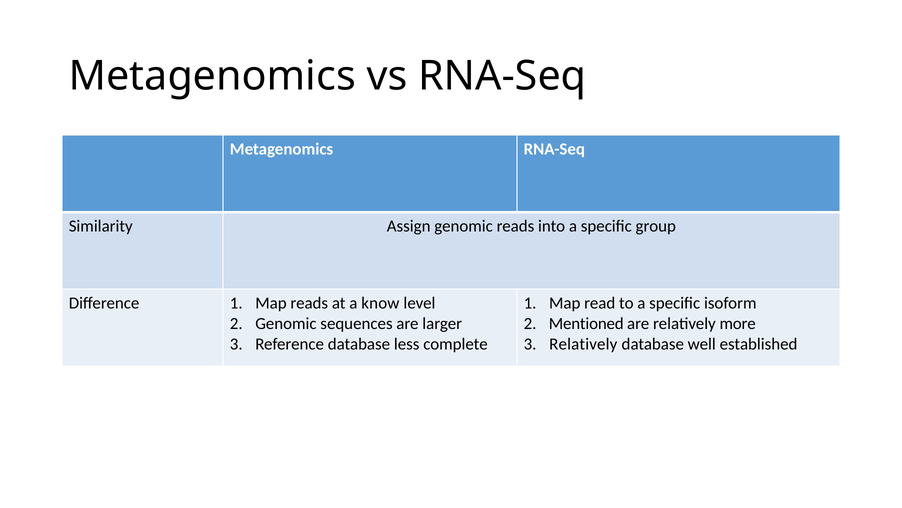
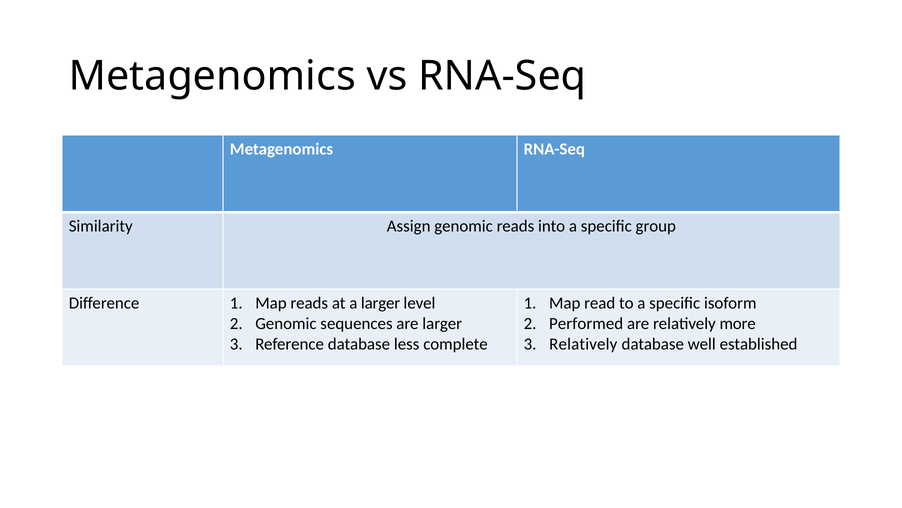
a know: know -> larger
Mentioned: Mentioned -> Performed
